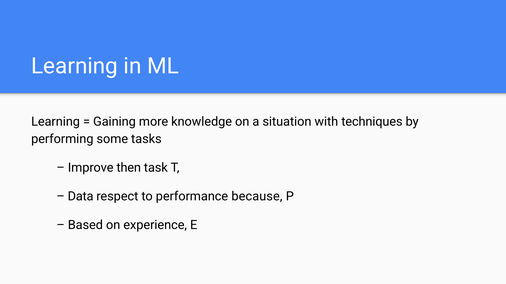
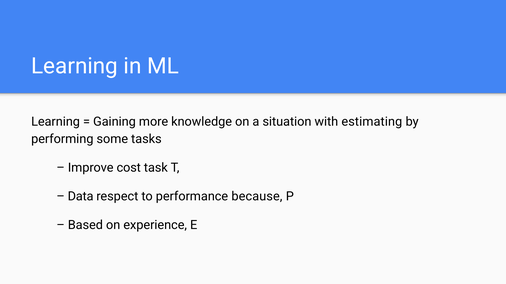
techniques: techniques -> estimating
then: then -> cost
